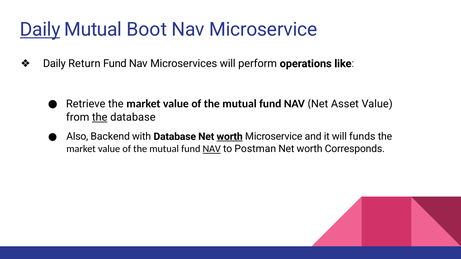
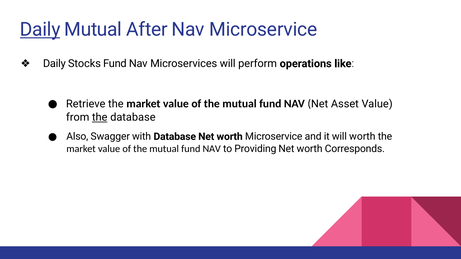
Boot: Boot -> After
Return: Return -> Stocks
Backend: Backend -> Swagger
worth at (230, 137) underline: present -> none
will funds: funds -> worth
NAV at (212, 149) underline: present -> none
Postman: Postman -> Providing
